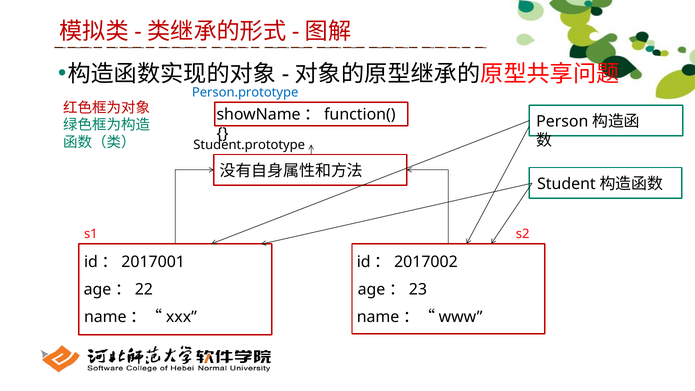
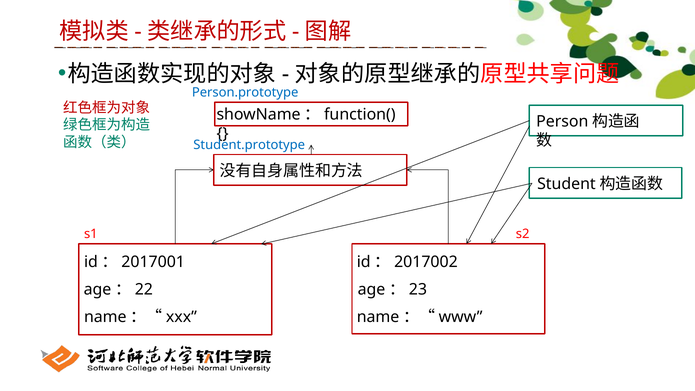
Student.prototype colour: black -> blue
